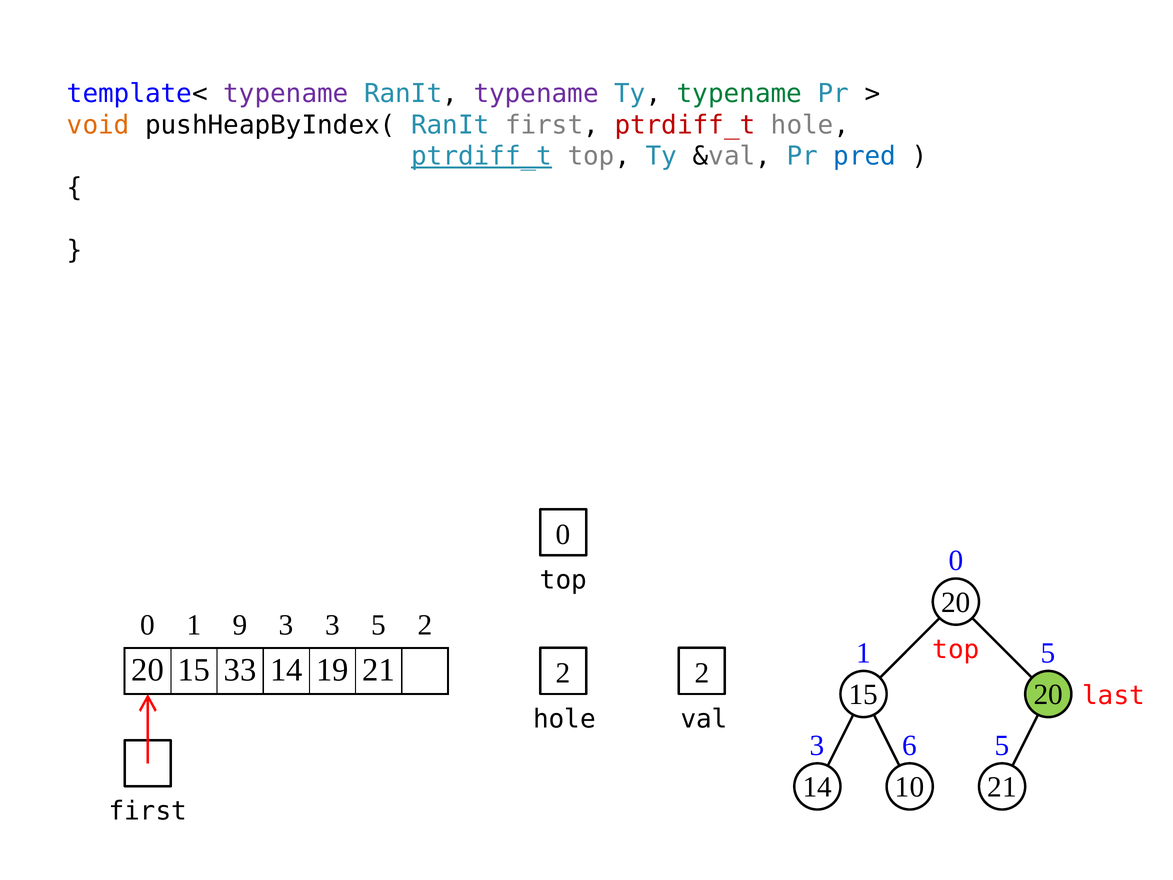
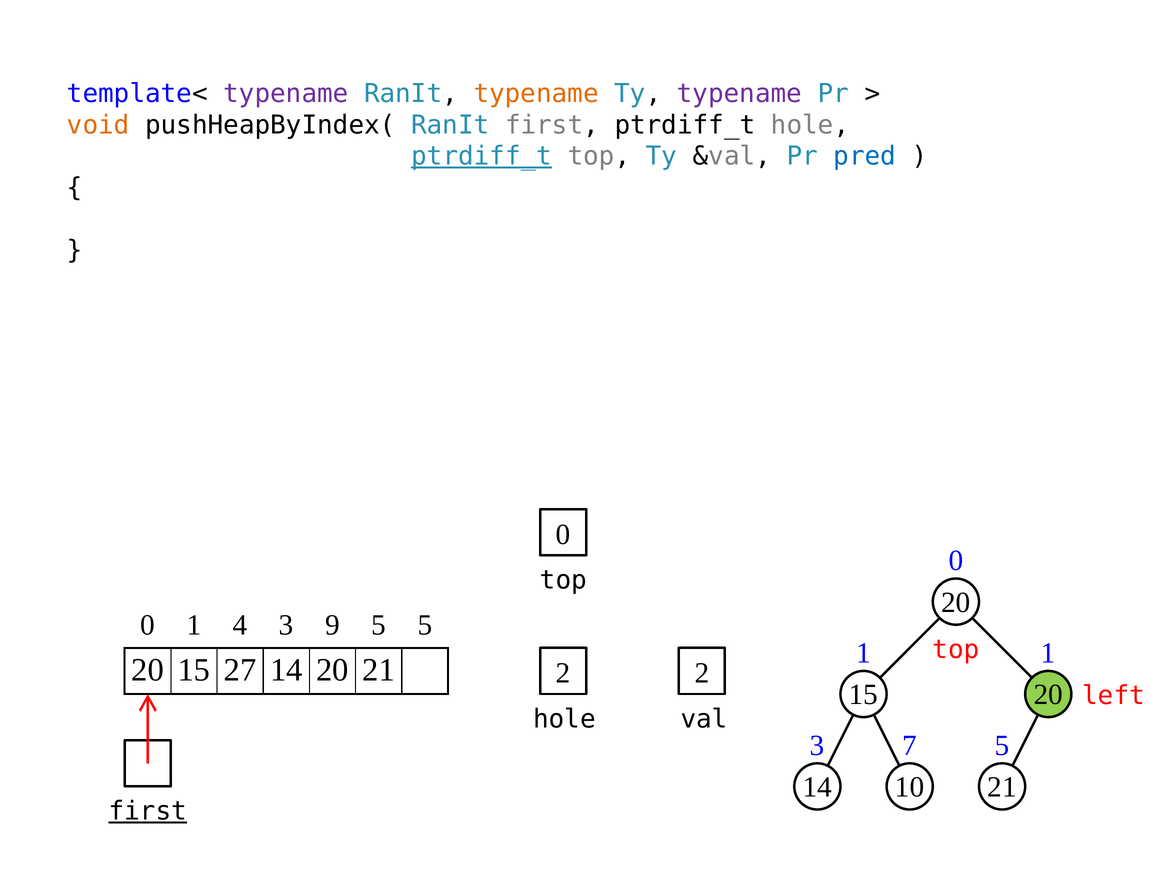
typename at (536, 94) colour: purple -> orange
typename at (739, 94) colour: green -> purple
ptrdiff_t at (685, 125) colour: red -> black
9: 9 -> 4
3 3: 3 -> 9
5 2: 2 -> 5
1 5: 5 -> 1
33: 33 -> 27
19 at (332, 670): 19 -> 20
last: last -> left
6: 6 -> 7
first at (148, 811) underline: none -> present
